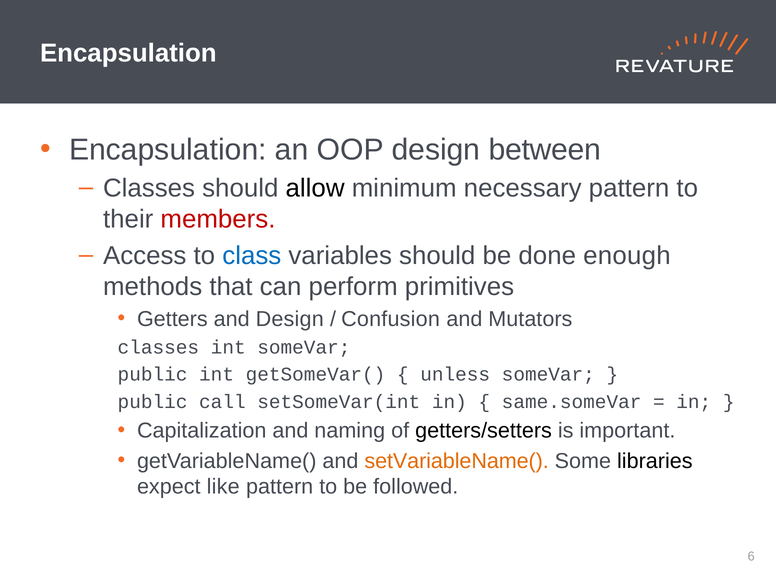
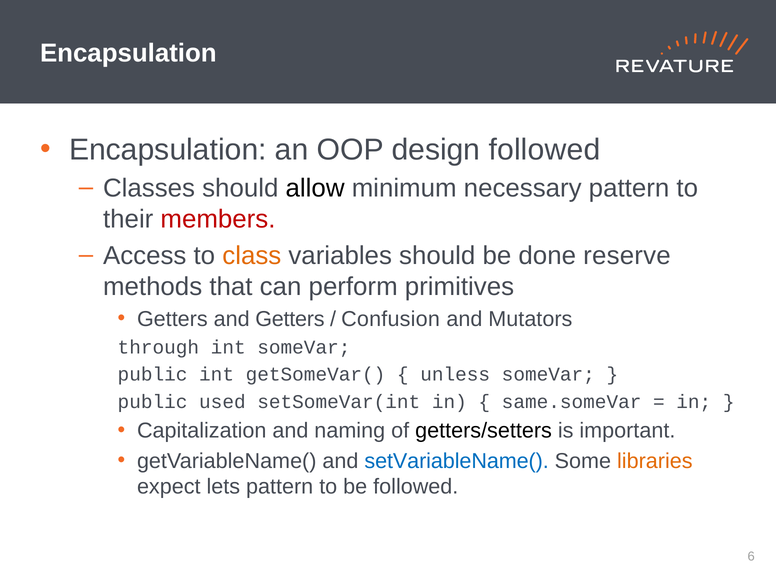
design between: between -> followed
class colour: blue -> orange
enough: enough -> reserve
and Design: Design -> Getters
classes at (158, 347): classes -> through
call: call -> used
setVariableName( colour: orange -> blue
libraries colour: black -> orange
like: like -> lets
